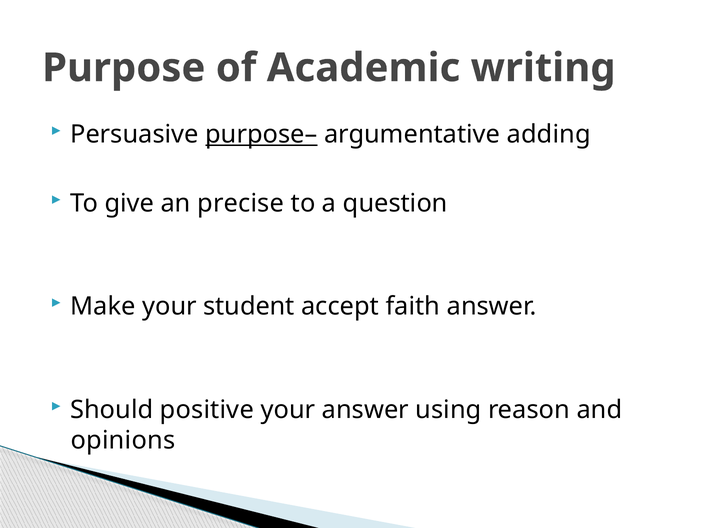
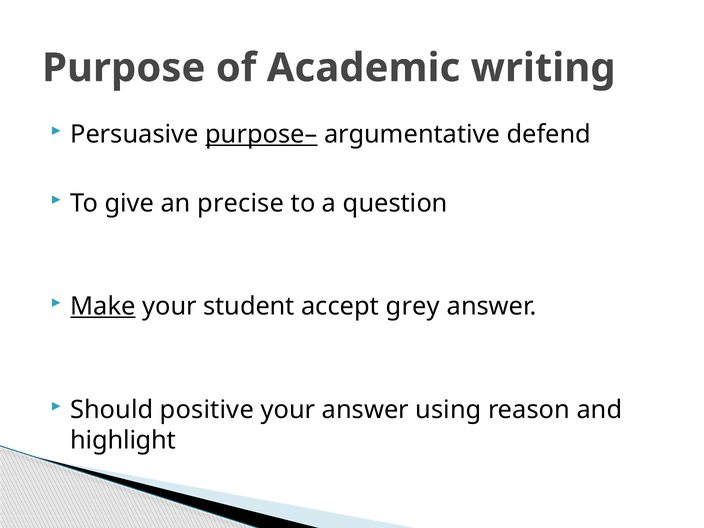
adding: adding -> defend
Make underline: none -> present
faith: faith -> grey
opinions: opinions -> highlight
